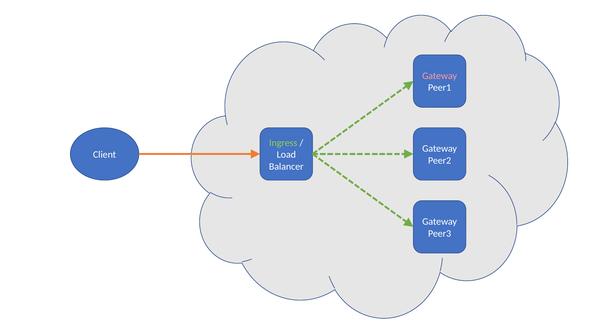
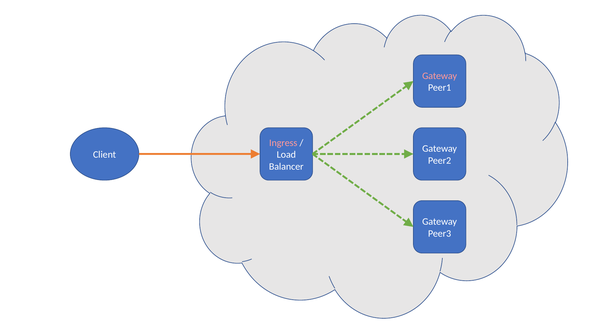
Ingress colour: light green -> pink
